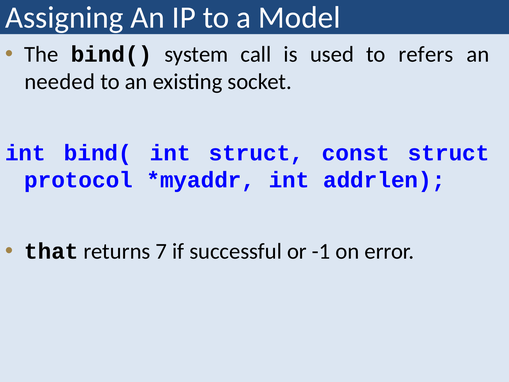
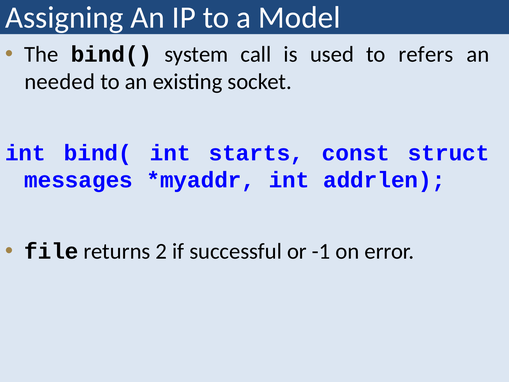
int struct: struct -> starts
protocol: protocol -> messages
that: that -> file
7: 7 -> 2
